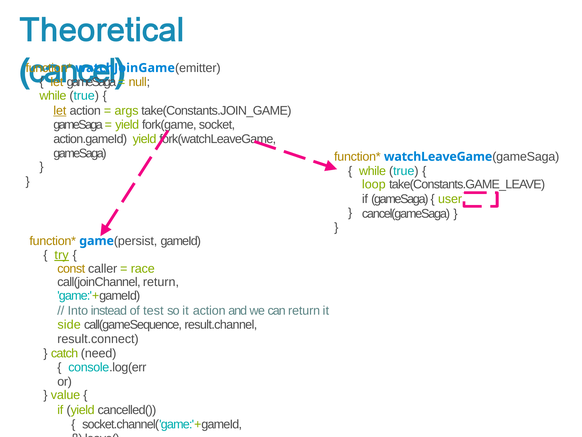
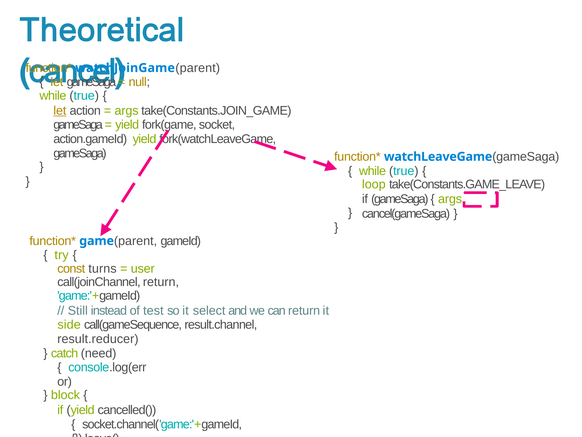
emitter at (198, 68): emitter -> parent
user at (450, 199): user -> args
persist at (136, 241): persist -> parent
try underline: present -> none
caller: caller -> turns
race: race -> user
Into: Into -> Still
it action: action -> select
result.connect: result.connect -> result.reducer
value: value -> block
